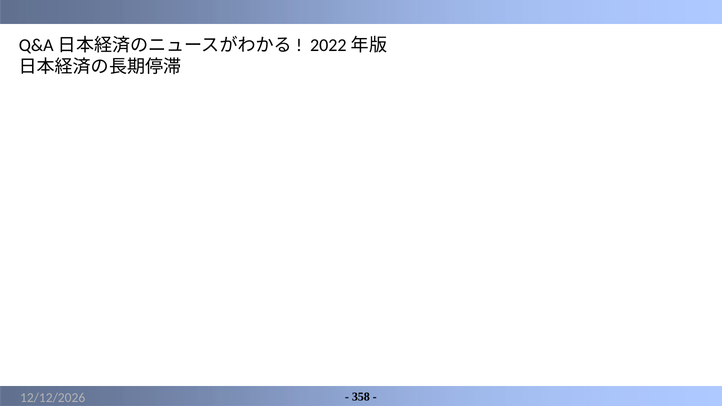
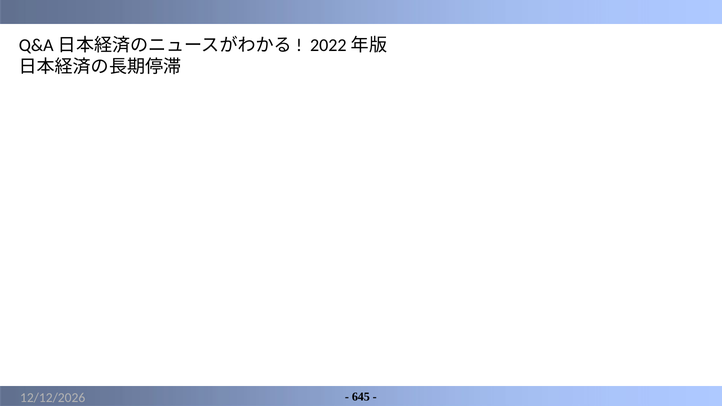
358: 358 -> 645
